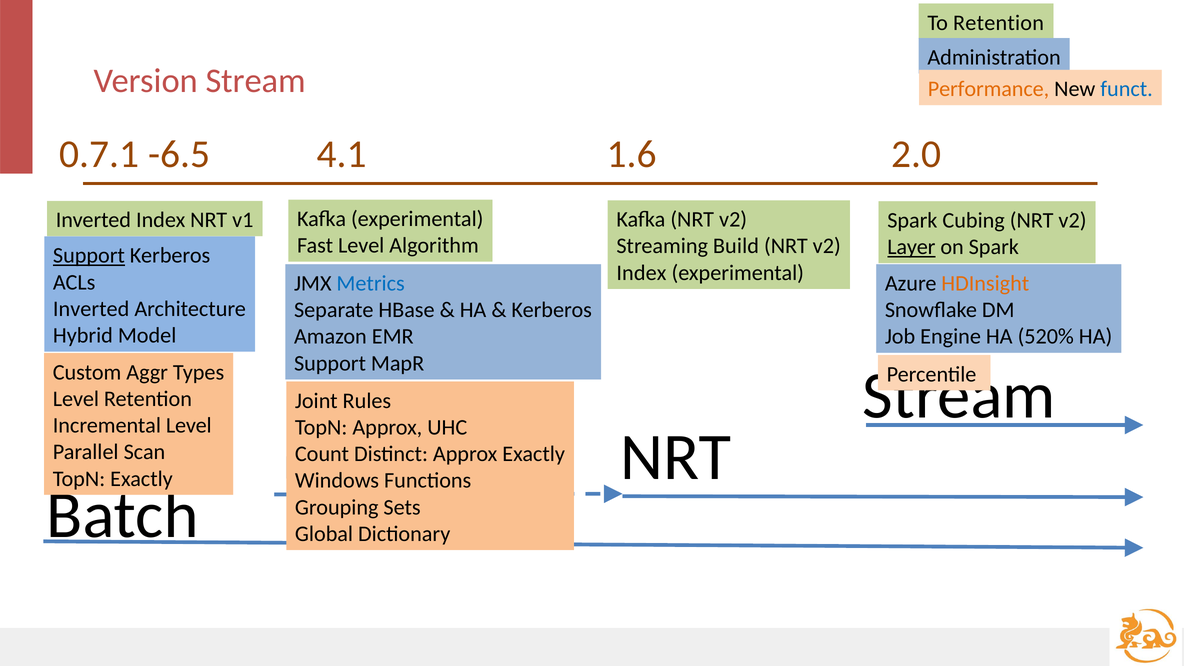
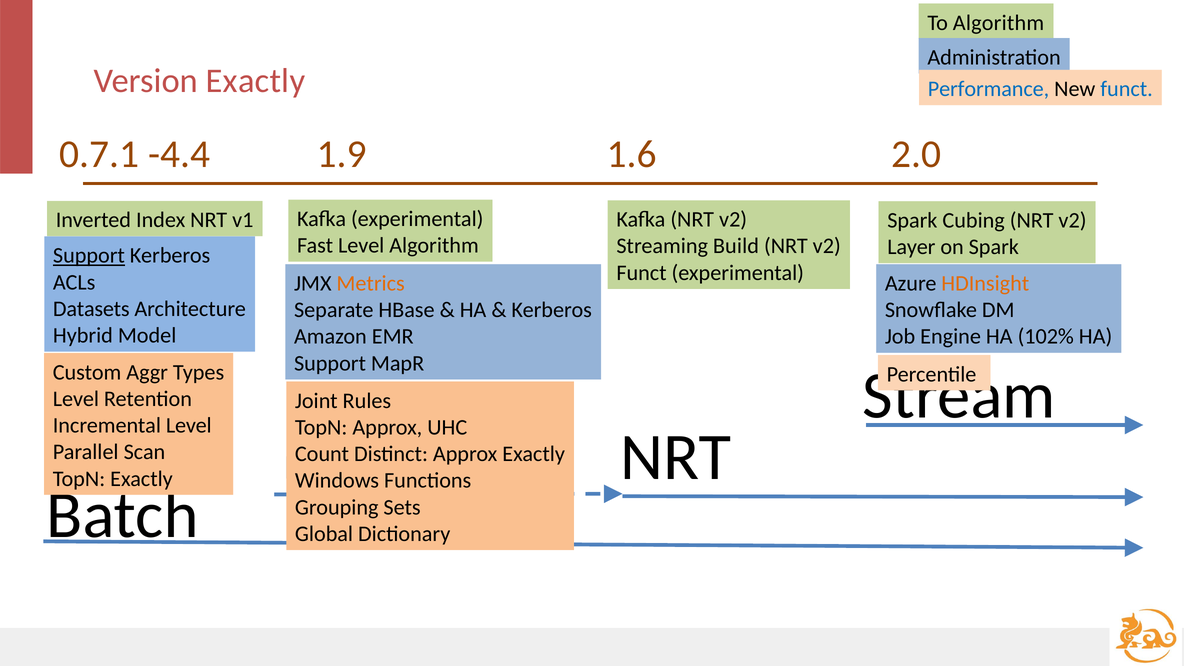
To Retention: Retention -> Algorithm
Version Stream: Stream -> Exactly
Performance colour: orange -> blue
-6.5: -6.5 -> -4.4
4.1: 4.1 -> 1.9
Layer underline: present -> none
Index at (641, 273): Index -> Funct
Metrics colour: blue -> orange
Inverted at (91, 309): Inverted -> Datasets
520%: 520% -> 102%
